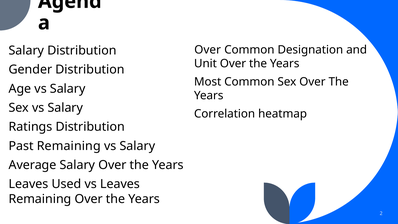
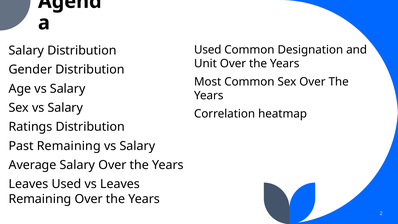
Over at (208, 50): Over -> Used
